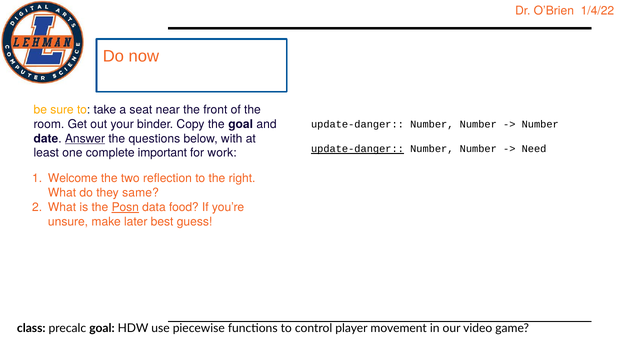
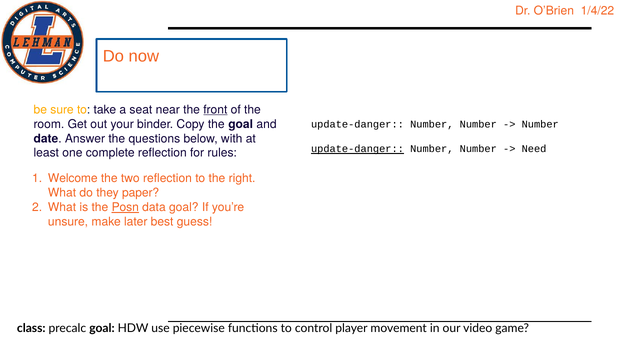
front underline: none -> present
Answer underline: present -> none
complete important: important -> reflection
work: work -> rules
same: same -> paper
data food: food -> goal
